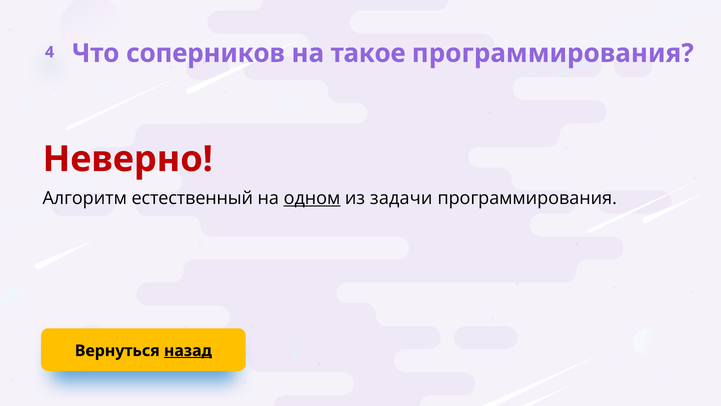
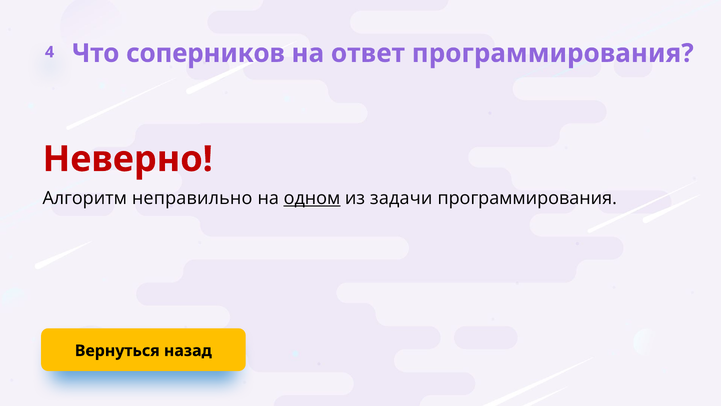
такое: такое -> ответ
естественный: естественный -> неправильно
назад underline: present -> none
